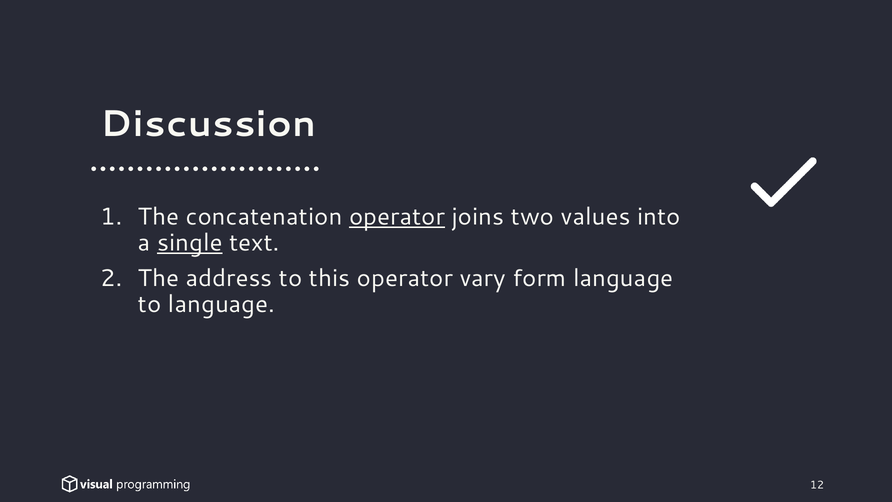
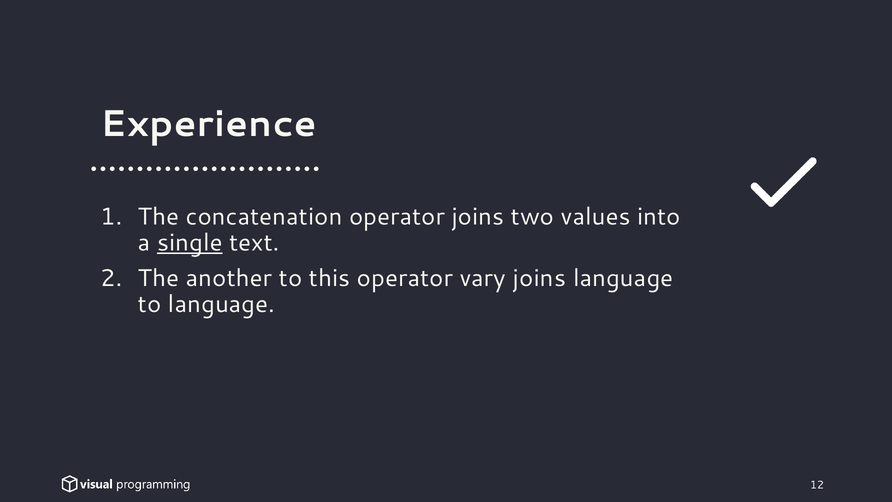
Discussion: Discussion -> Experience
operator at (397, 217) underline: present -> none
address: address -> another
vary form: form -> joins
